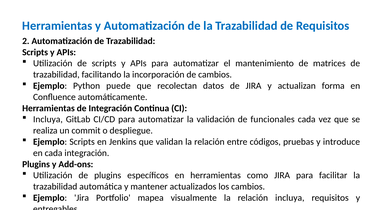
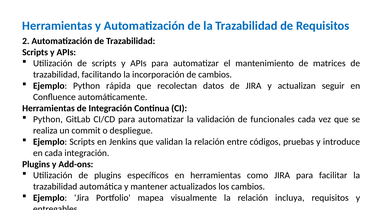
puede: puede -> rápida
forma: forma -> seguir
Incluya at (48, 119): Incluya -> Python
